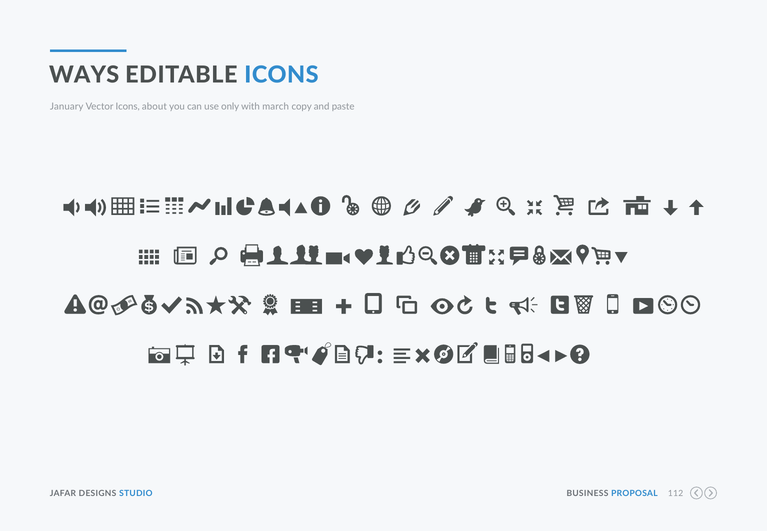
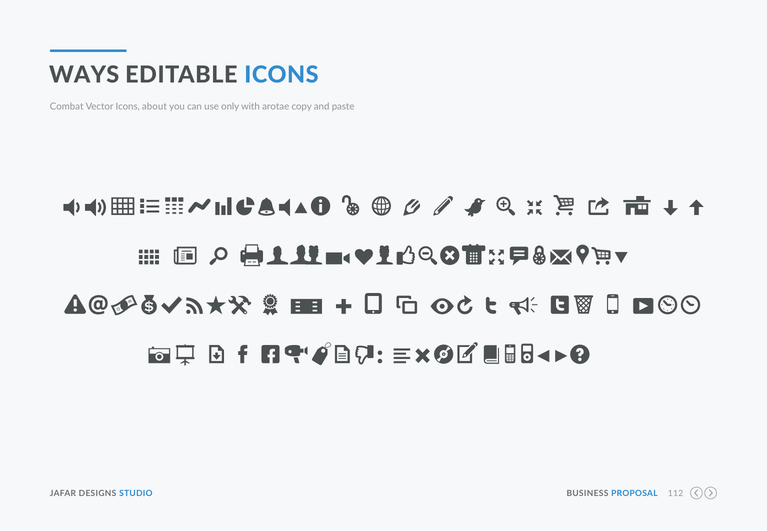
January: January -> Combat
march: march -> arotae
